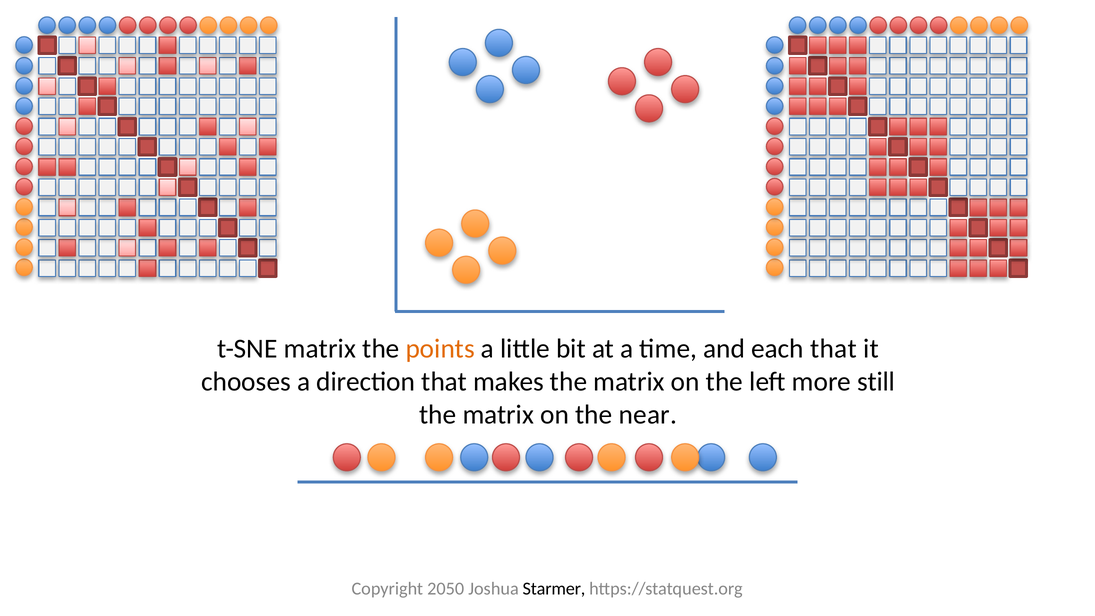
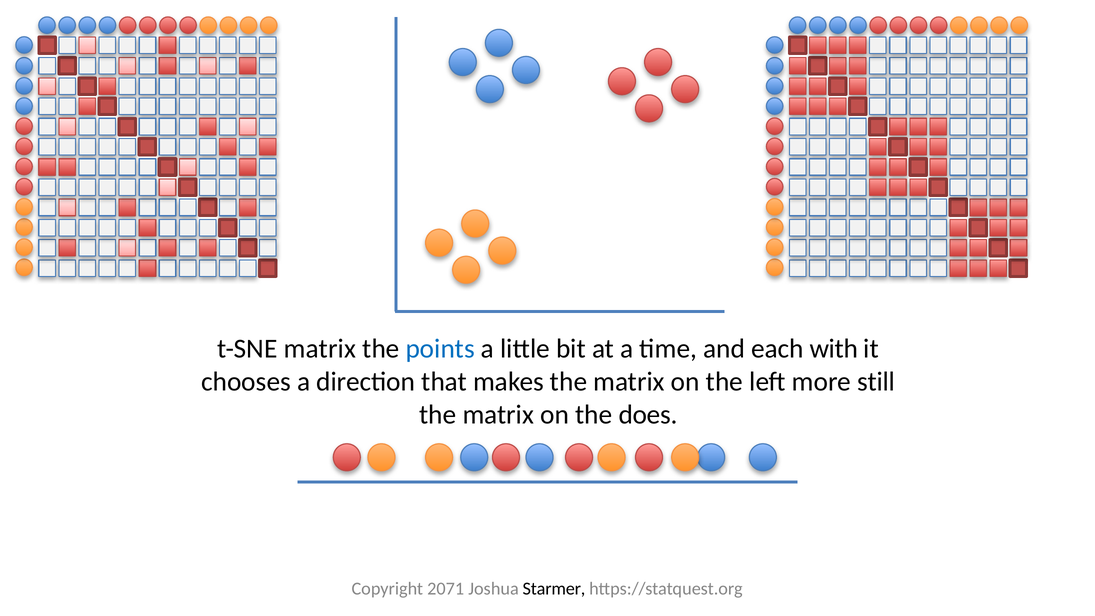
points colour: orange -> blue
each that: that -> with
near: near -> does
2050: 2050 -> 2071
